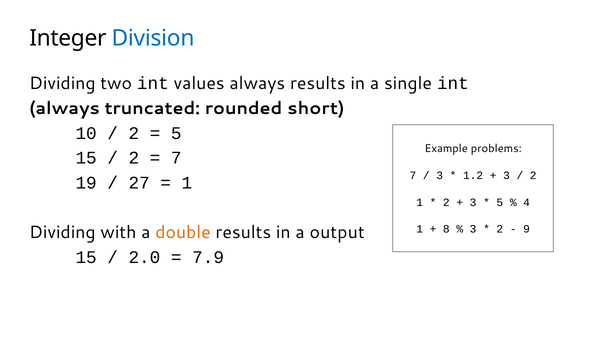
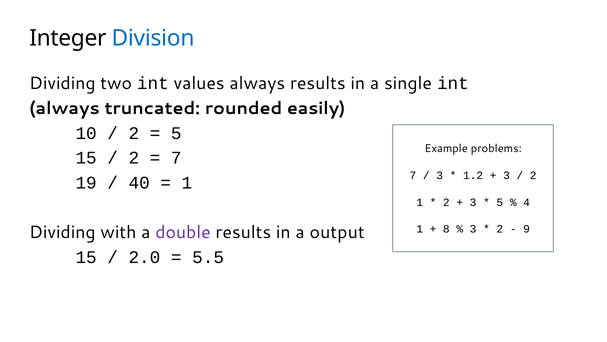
short: short -> easily
27: 27 -> 40
double colour: orange -> purple
7.9: 7.9 -> 5.5
